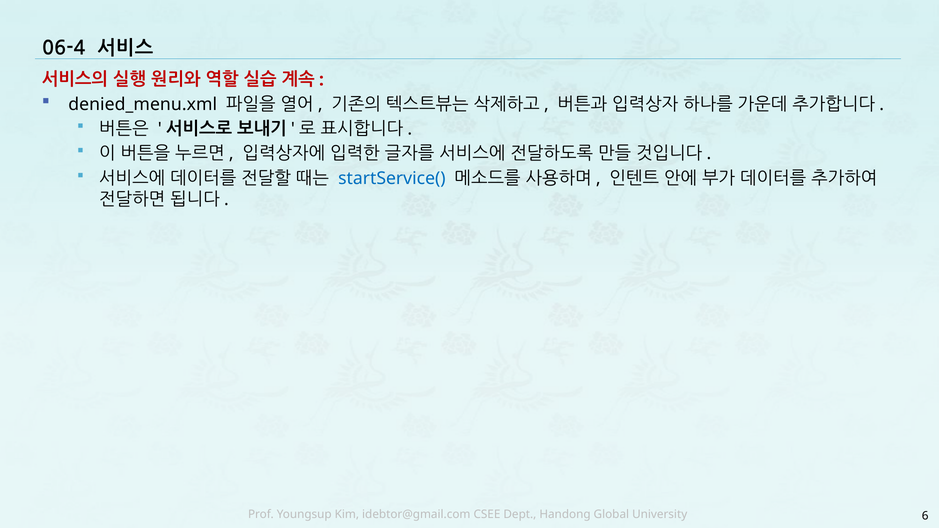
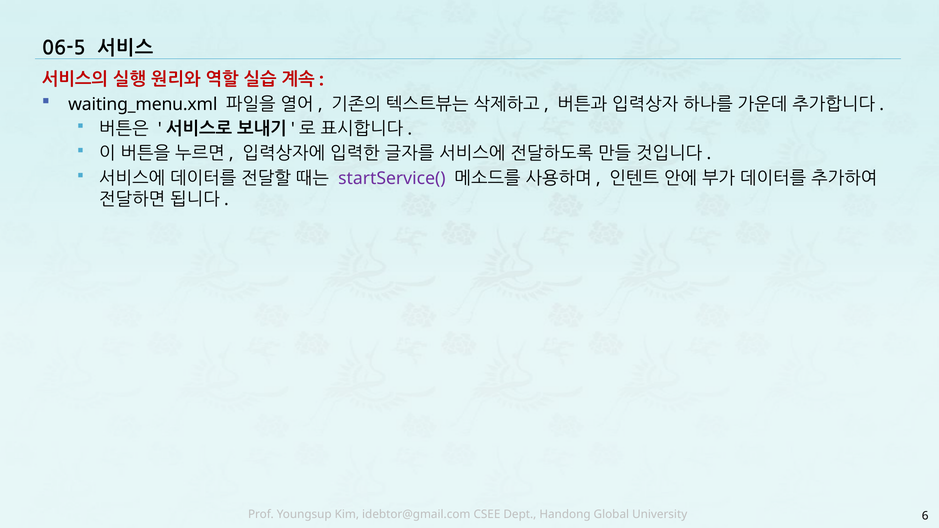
06-4: 06-4 -> 06-5
denied_menu.xml: denied_menu.xml -> waiting_menu.xml
startService( colour: blue -> purple
